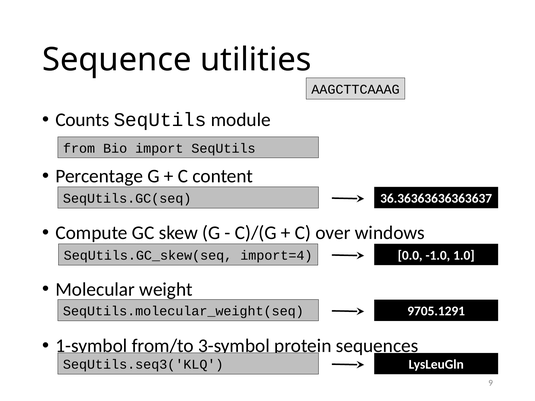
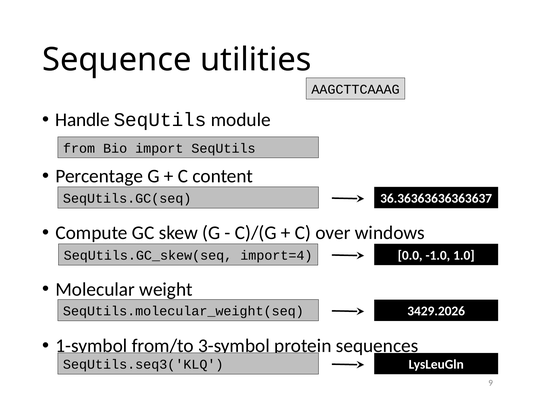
Counts: Counts -> Handle
9705.1291: 9705.1291 -> 3429.2026
